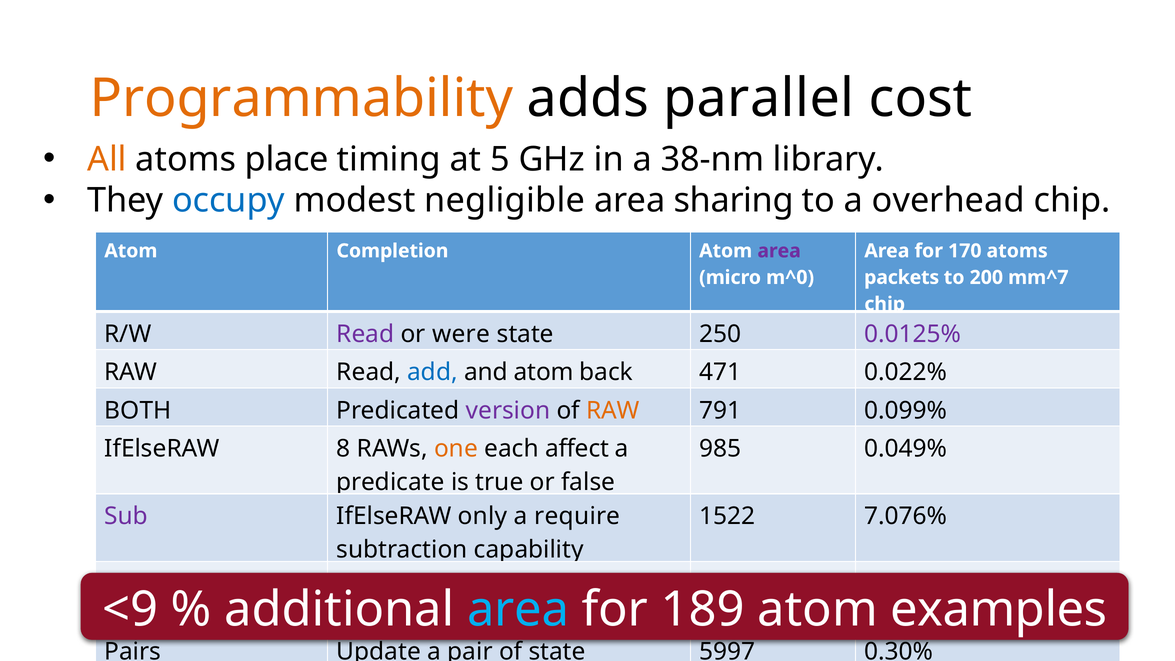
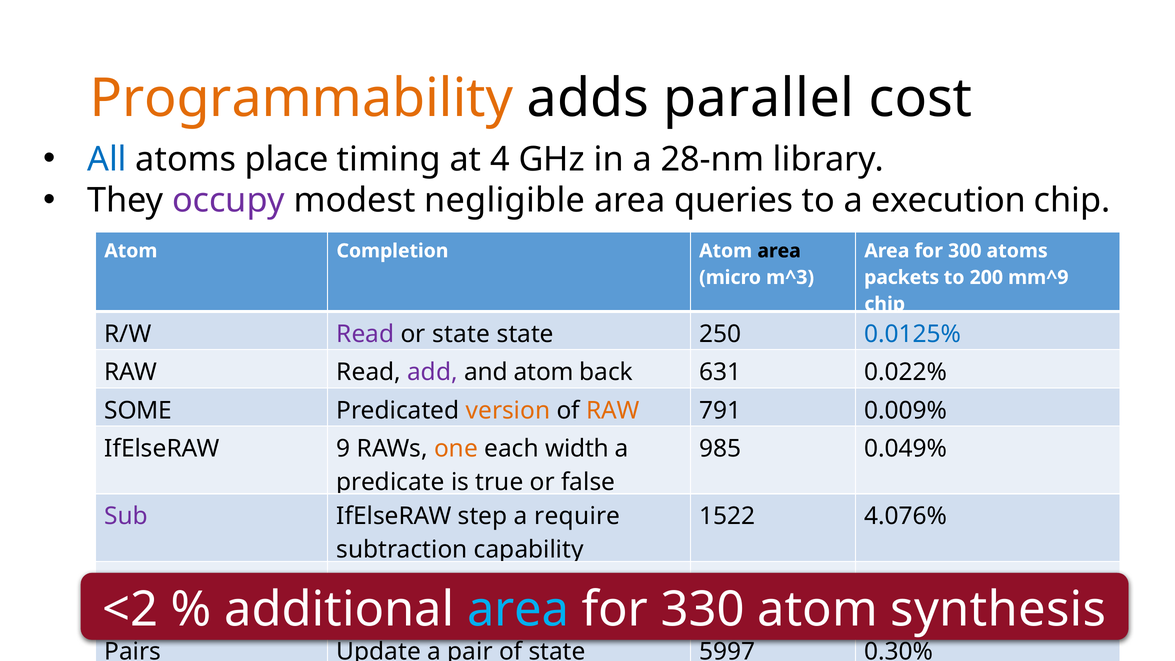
All colour: orange -> blue
5: 5 -> 4
38-nm: 38-nm -> 28-nm
occupy colour: blue -> purple
sharing: sharing -> queries
overhead: overhead -> execution
area at (779, 251) colour: purple -> black
170: 170 -> 300
m^0: m^0 -> m^3
mm^7: mm^7 -> mm^9
or were: were -> state
0.0125% colour: purple -> blue
add colour: blue -> purple
471: 471 -> 631
BOTH: BOTH -> SOME
version colour: purple -> orange
0.099%: 0.099% -> 0.009%
8: 8 -> 9
affect: affect -> width
only: only -> step
7.076%: 7.076% -> 4.076%
<9: <9 -> <2
189: 189 -> 330
examples: examples -> synthesis
